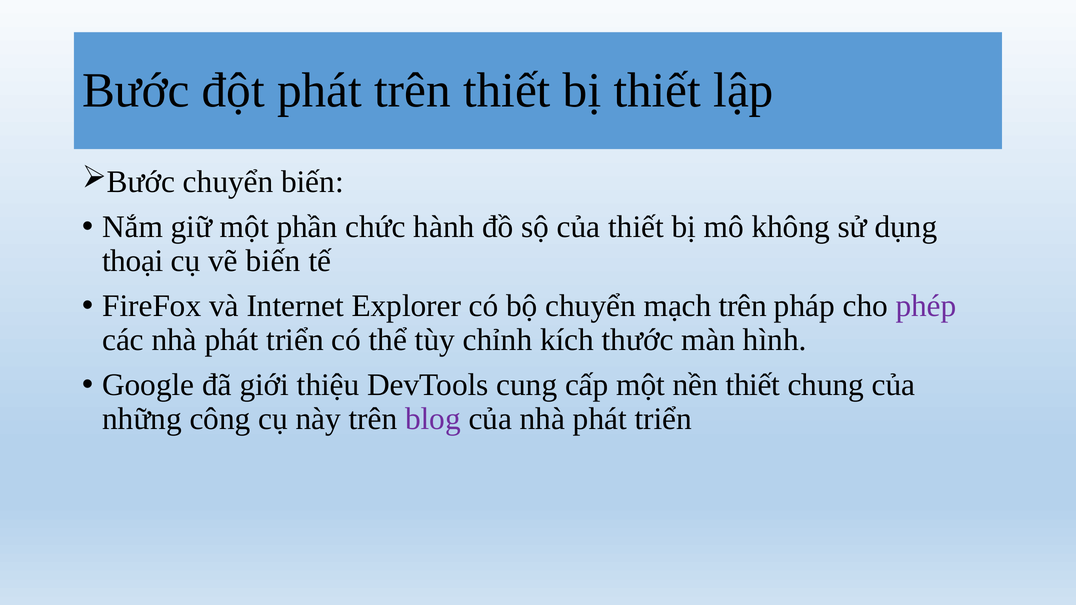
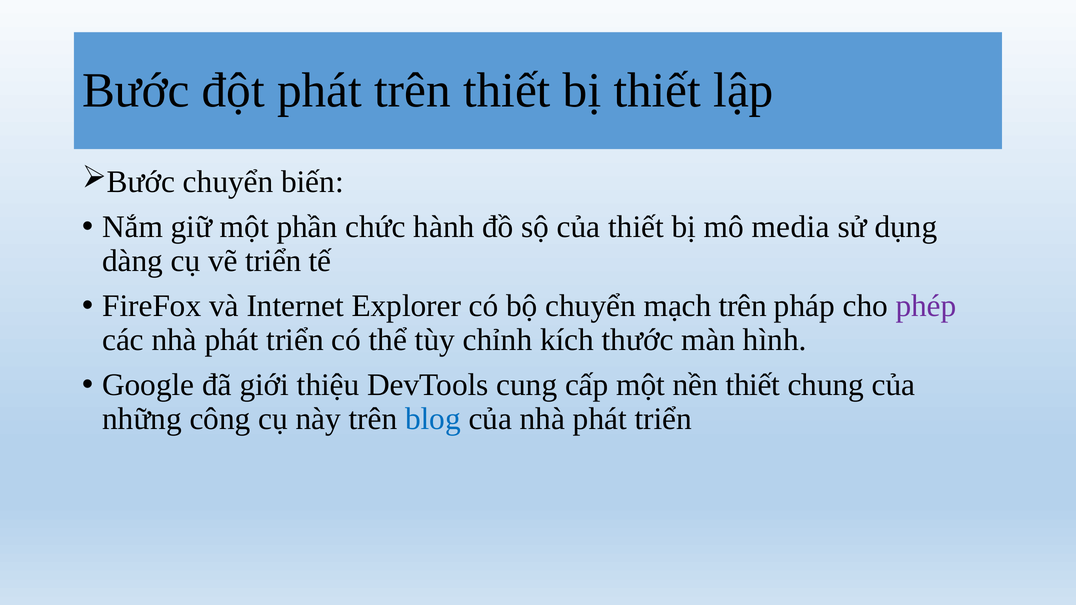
không: không -> media
thoại: thoại -> dàng
vẽ biến: biến -> triển
blog colour: purple -> blue
